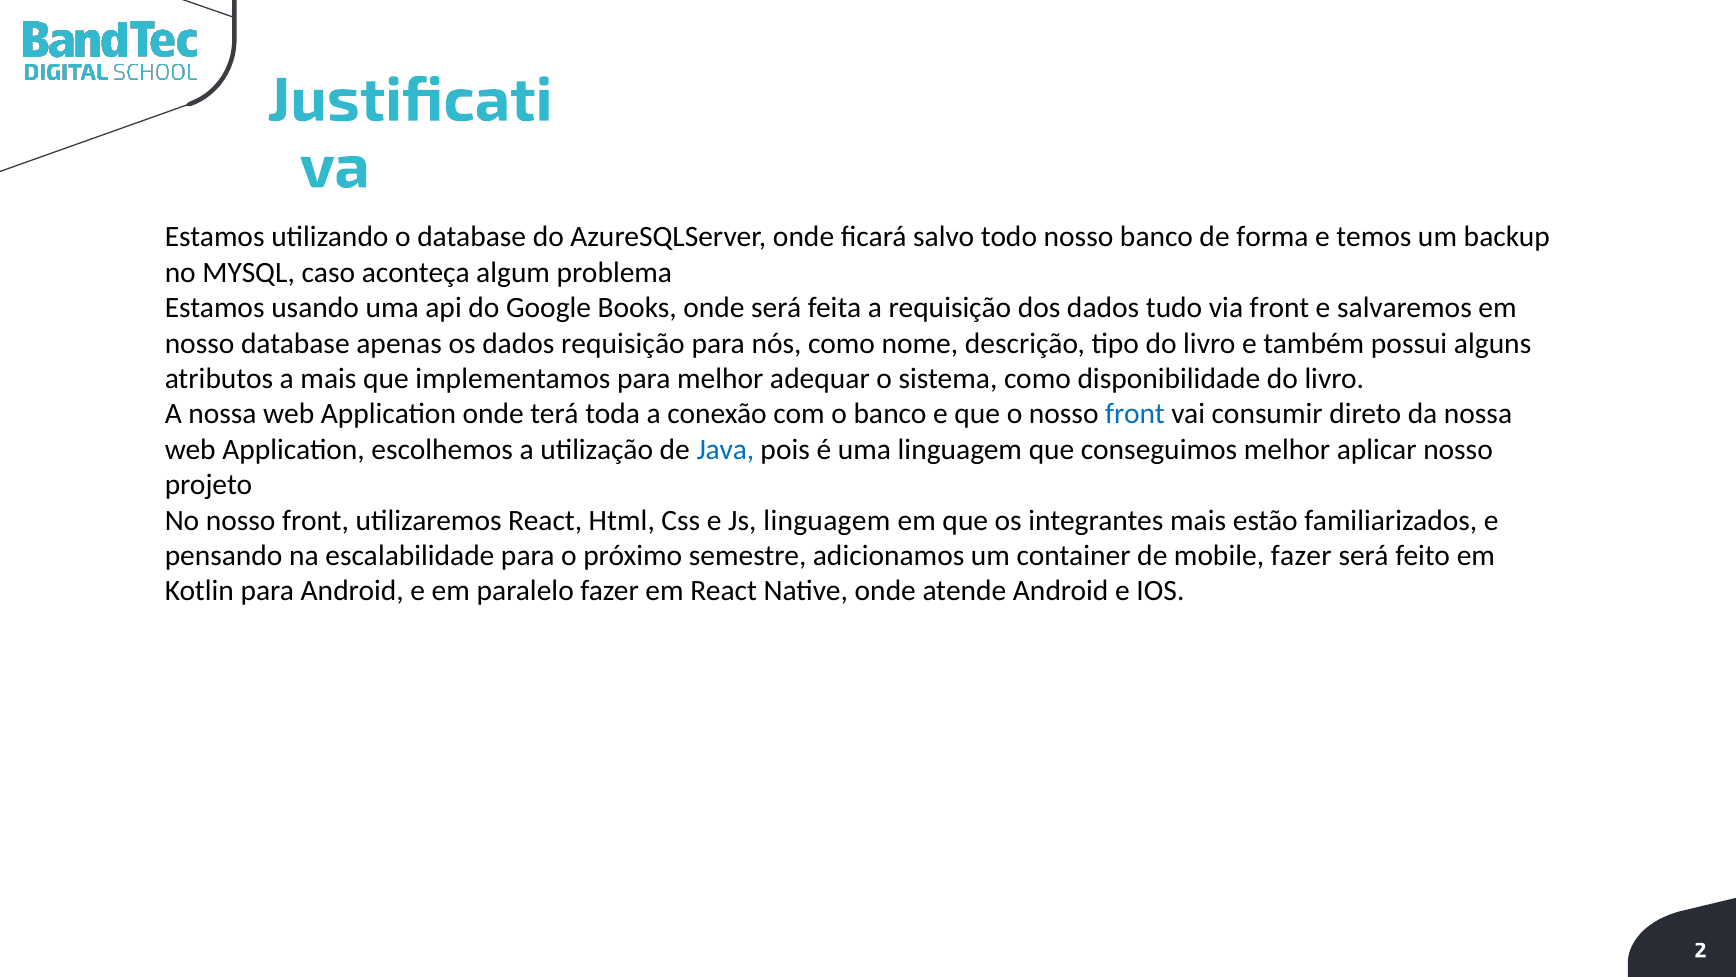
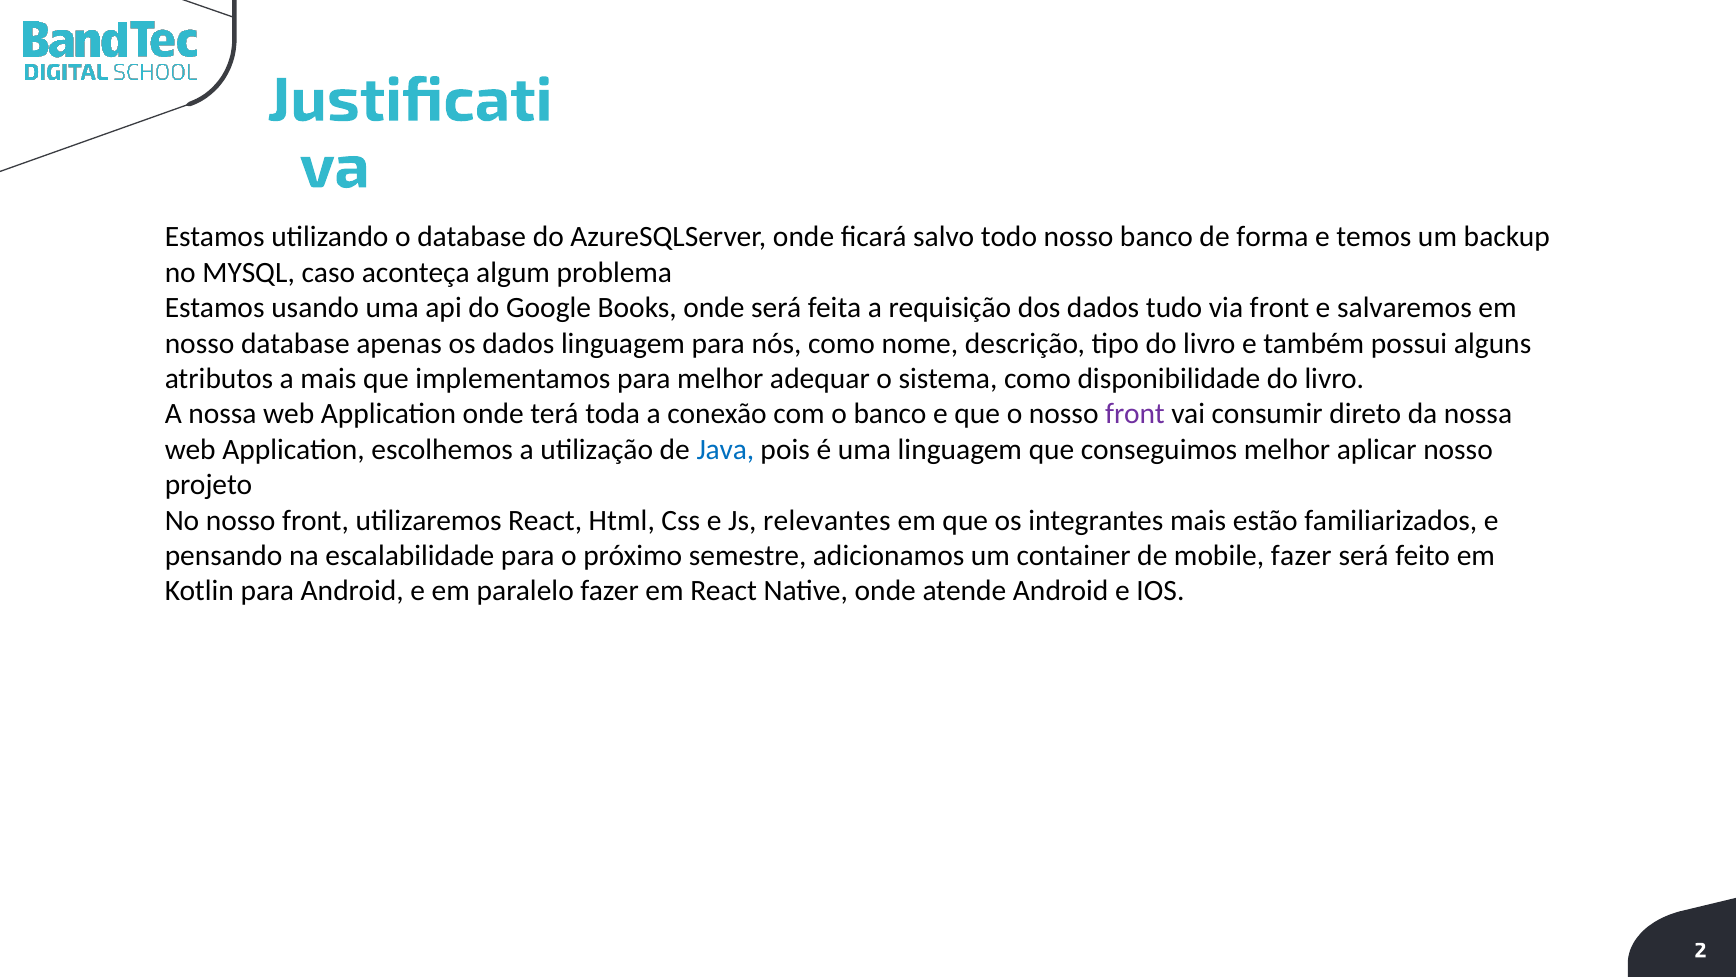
dados requisição: requisição -> linguagem
front at (1135, 414) colour: blue -> purple
Js linguagem: linguagem -> relevantes
